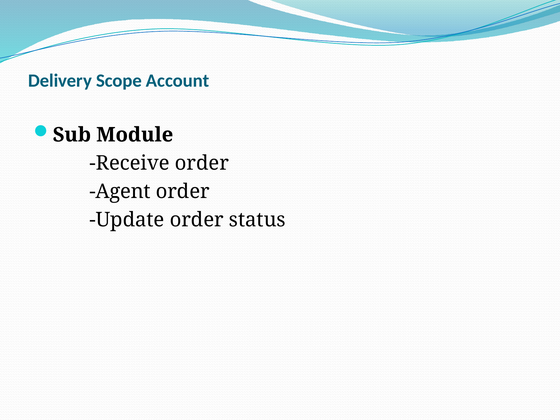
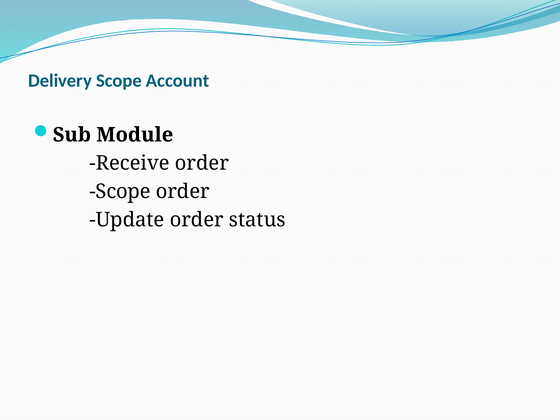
Agent at (120, 191): Agent -> Scope
